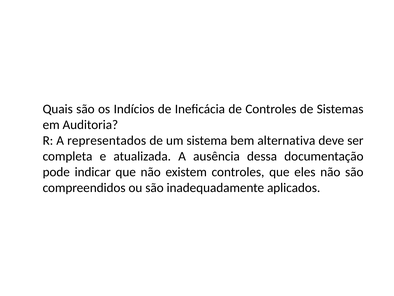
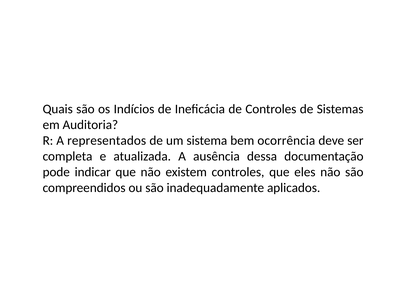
alternativa: alternativa -> ocorrência
